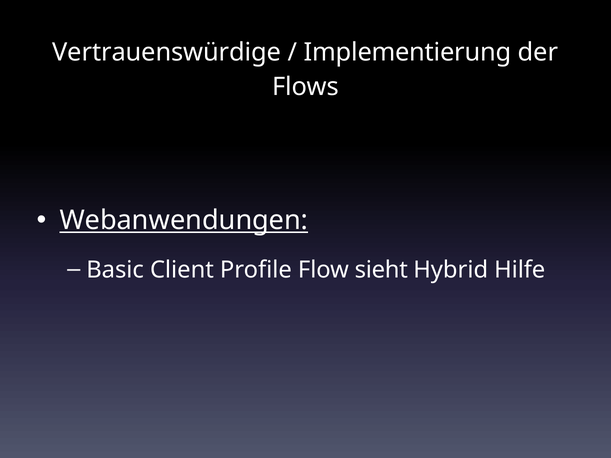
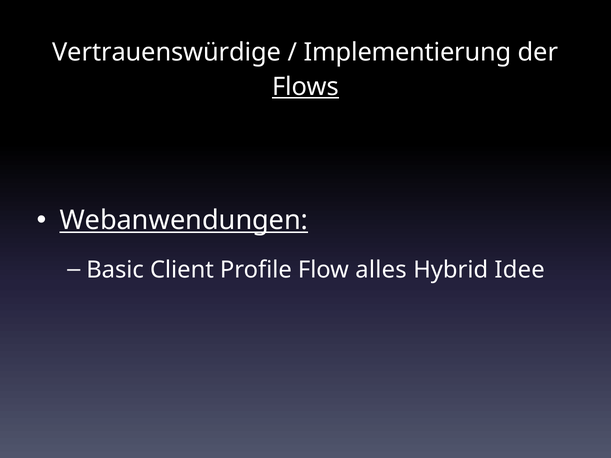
Flows underline: none -> present
sieht: sieht -> alles
Hilfe: Hilfe -> Idee
